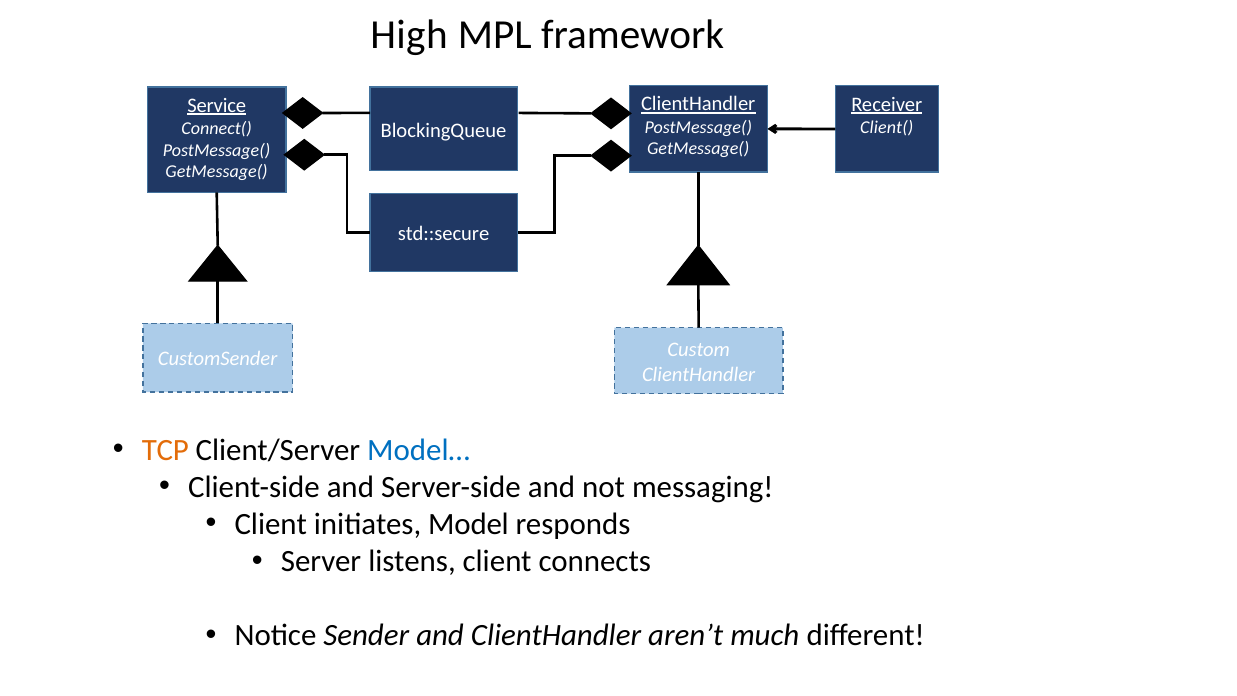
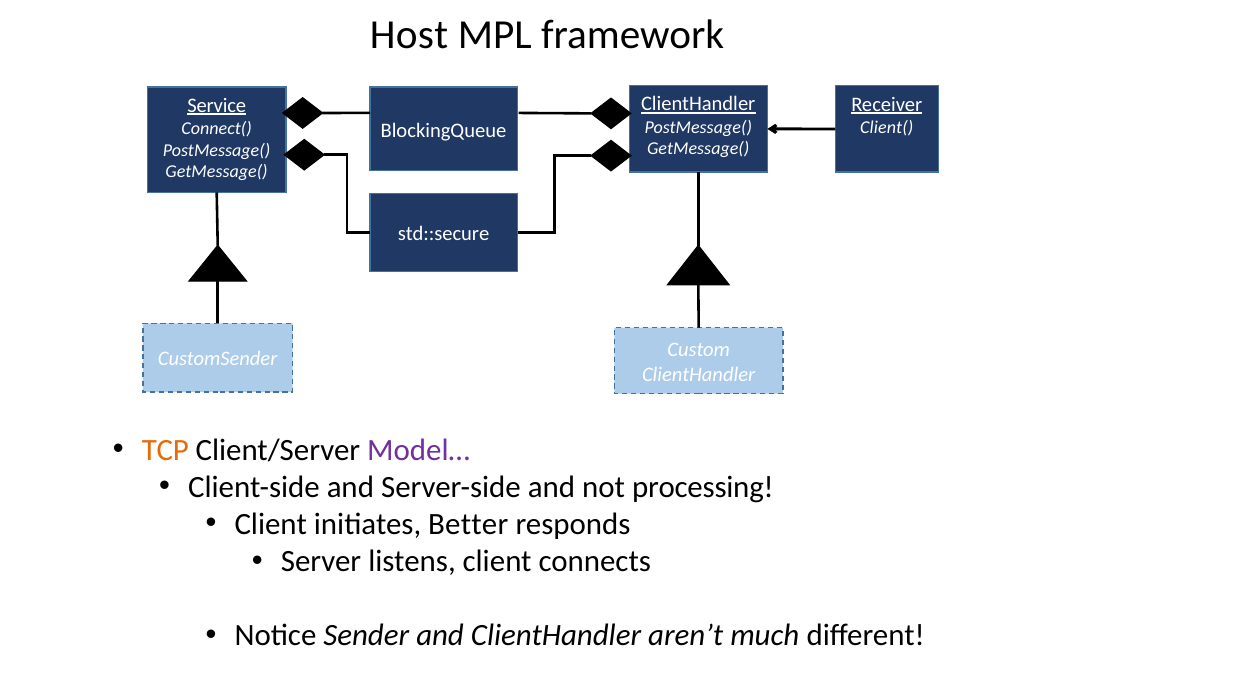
High: High -> Host
Model… colour: blue -> purple
messaging: messaging -> processing
Model: Model -> Better
